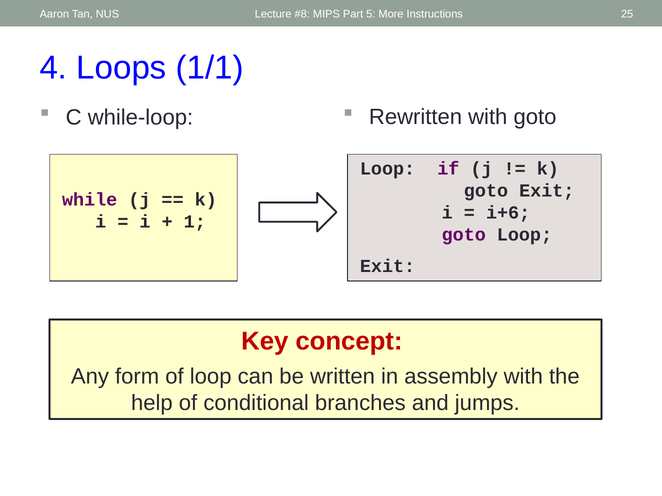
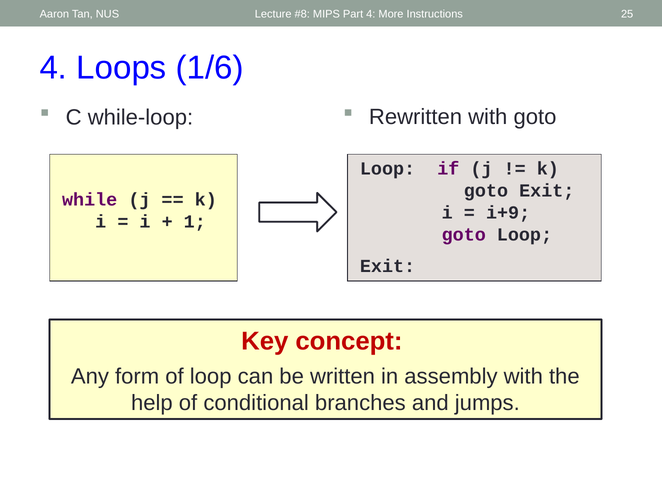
Part 5: 5 -> 4
1/1: 1/1 -> 1/6
i+6: i+6 -> i+9
